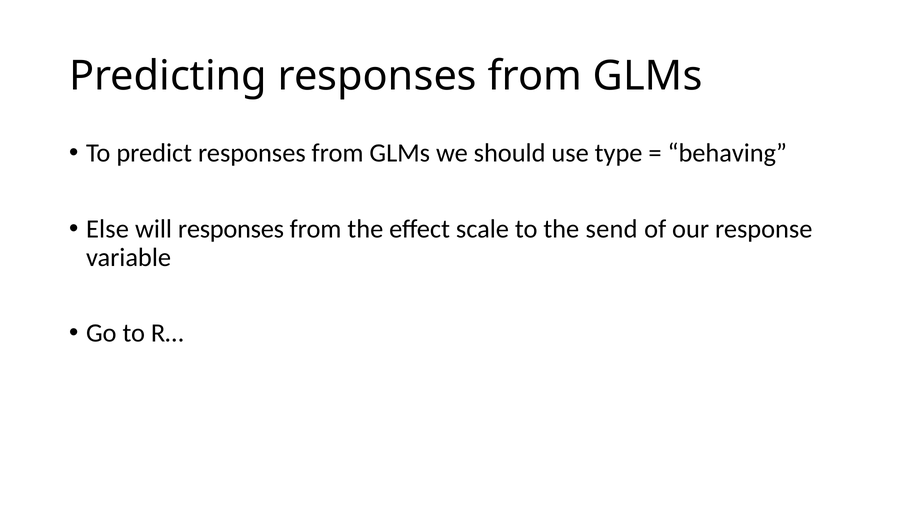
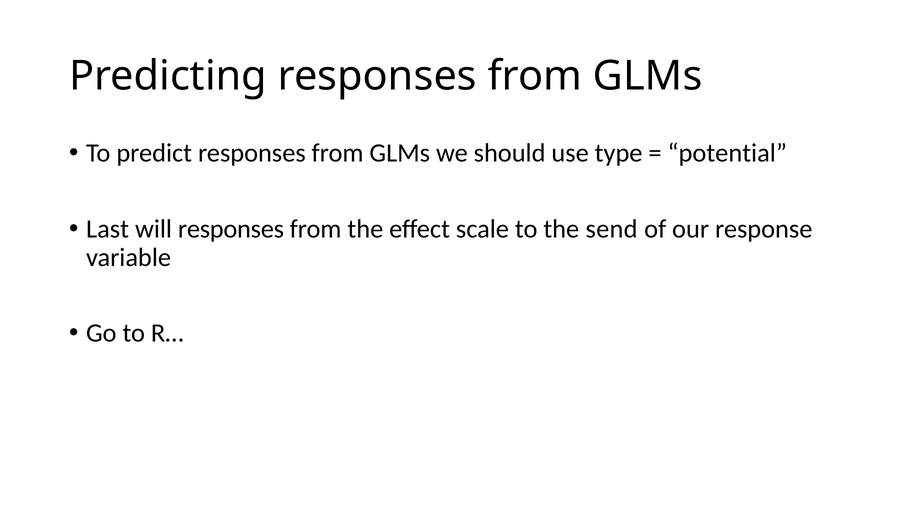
behaving: behaving -> potential
Else: Else -> Last
